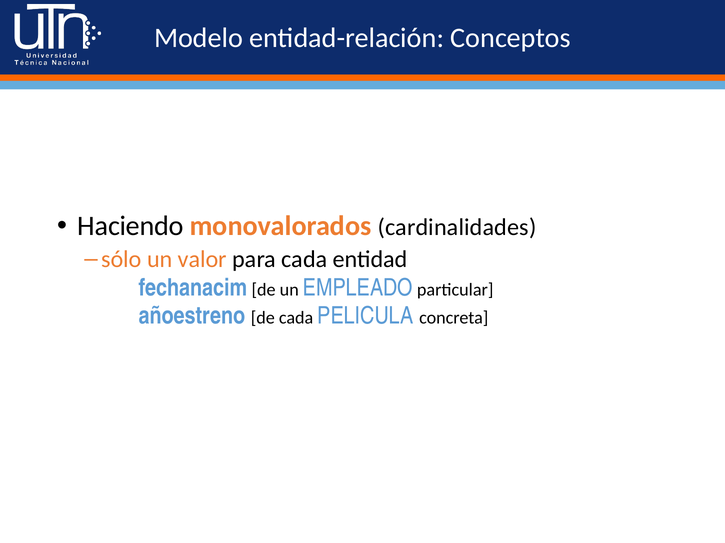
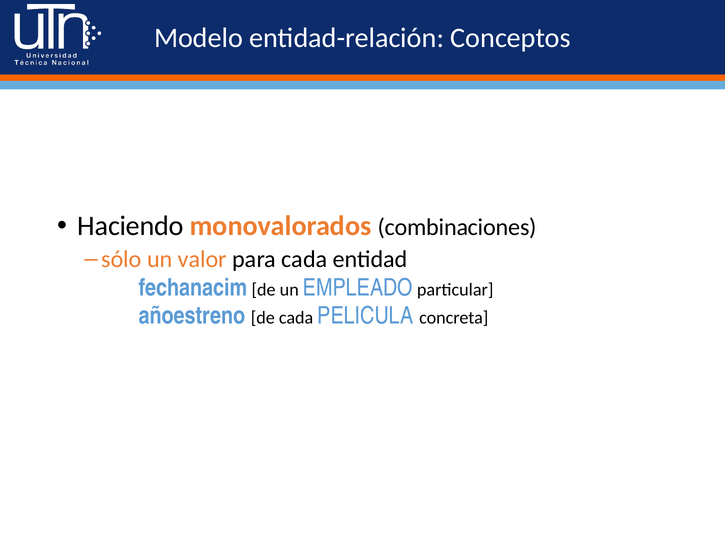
cardinalidades: cardinalidades -> combinaciones
